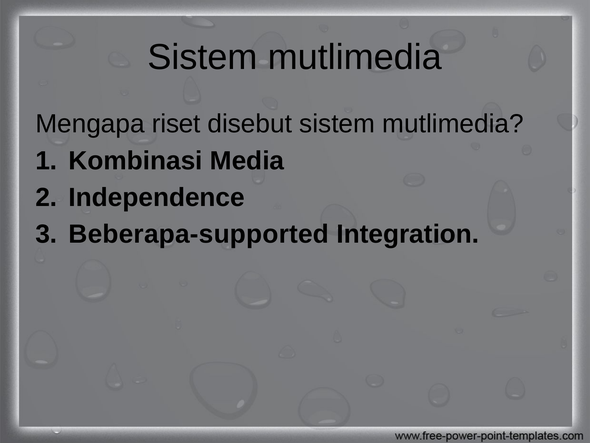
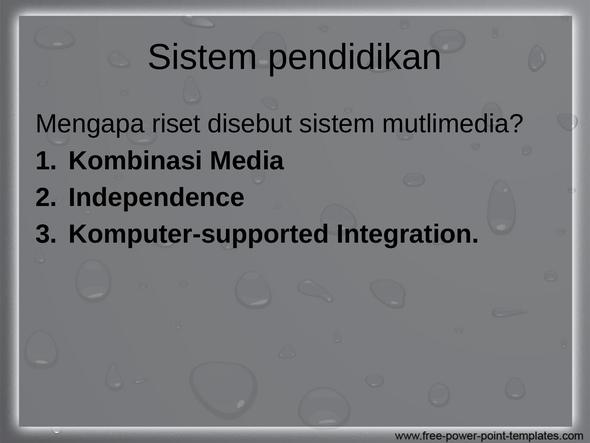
mutlimedia at (355, 57): mutlimedia -> pendidikan
Beberapa-supported: Beberapa-supported -> Komputer-supported
